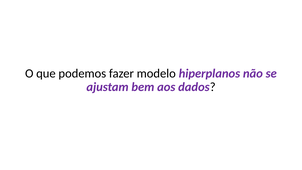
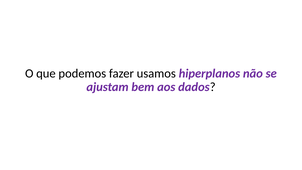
modelo: modelo -> usamos
